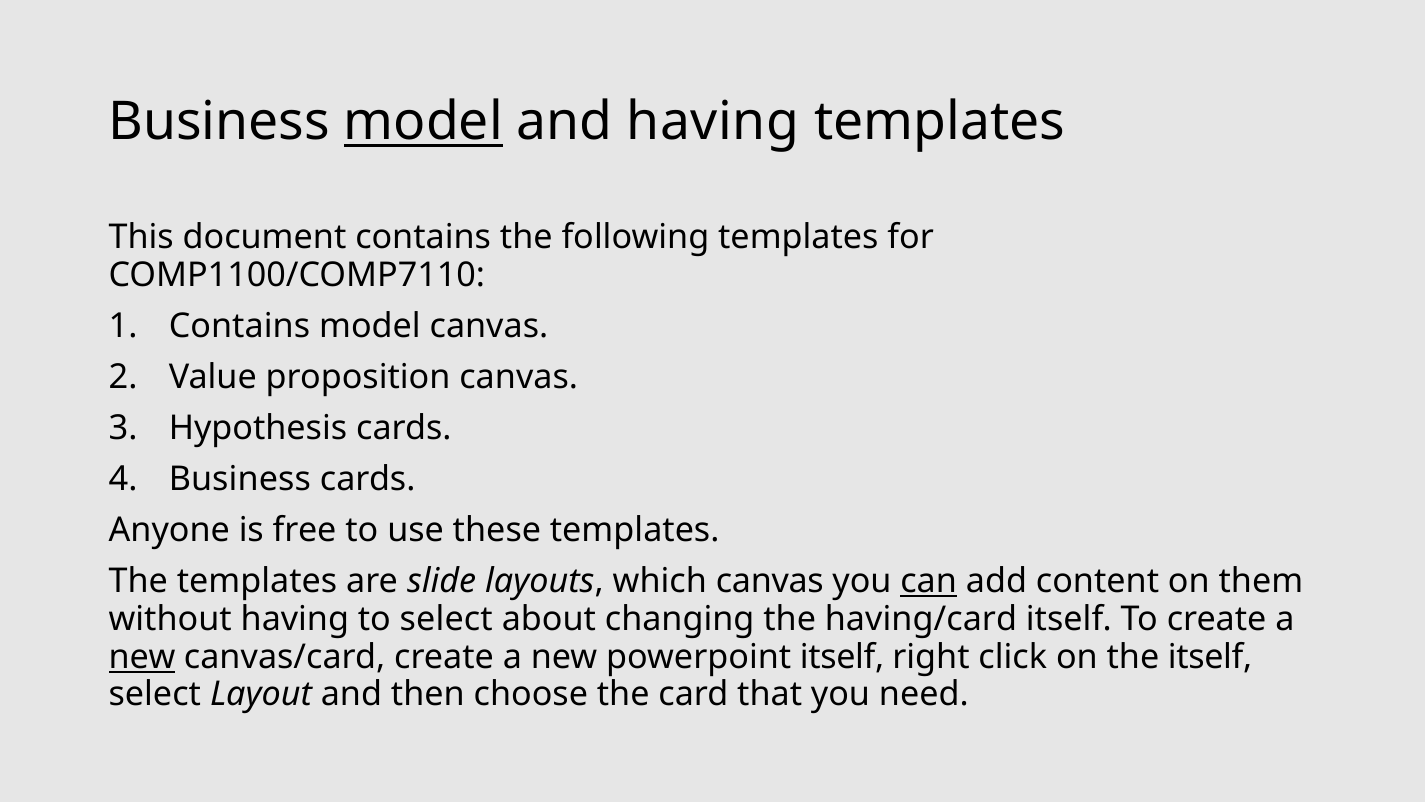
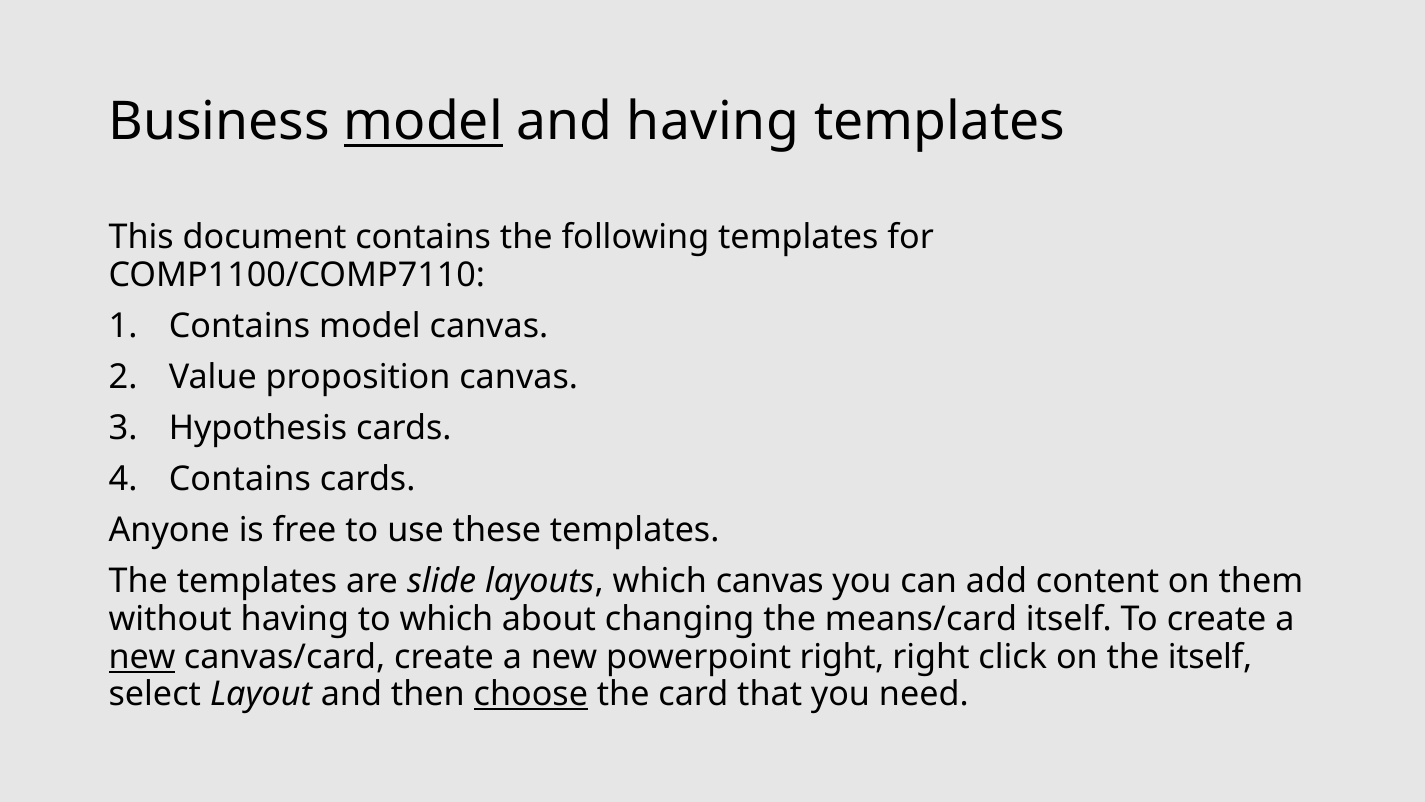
Business at (240, 479): Business -> Contains
can underline: present -> none
to select: select -> which
having/card: having/card -> means/card
powerpoint itself: itself -> right
choose underline: none -> present
